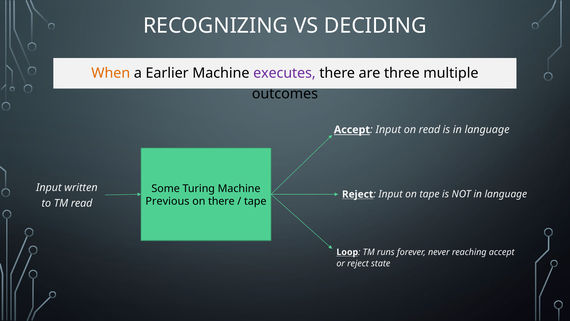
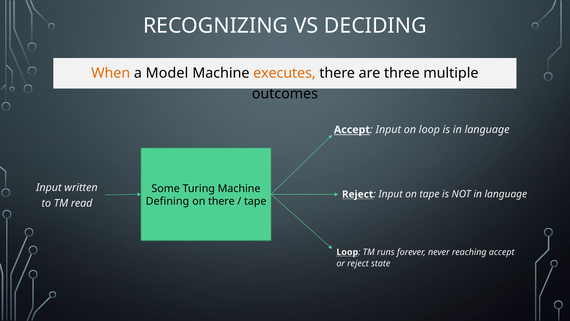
Earlier: Earlier -> Model
executes colour: purple -> orange
on read: read -> loop
Previous: Previous -> Defining
